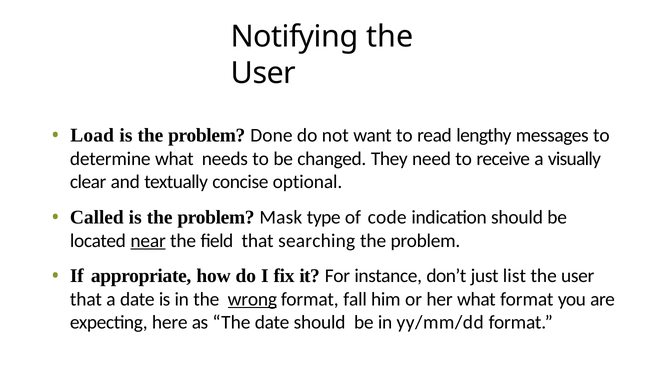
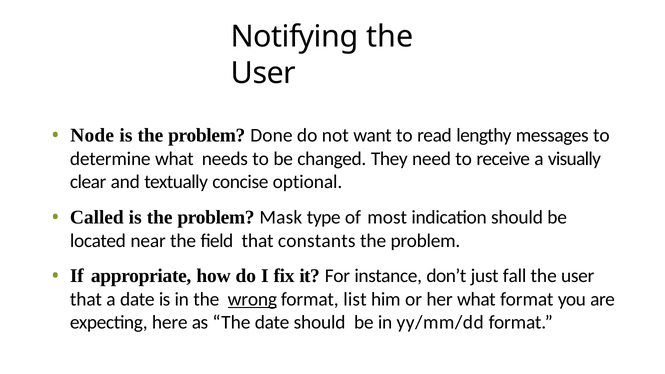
Load: Load -> Node
code: code -> most
near underline: present -> none
searching: searching -> constants
list: list -> fall
fall: fall -> list
